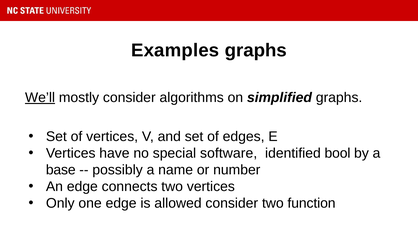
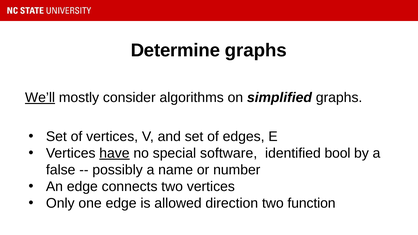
Examples: Examples -> Determine
have underline: none -> present
base: base -> false
allowed consider: consider -> direction
